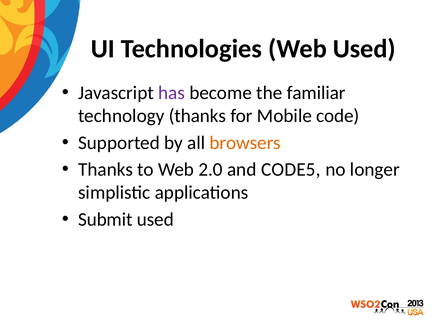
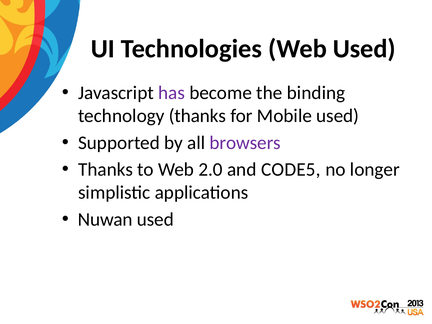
familiar: familiar -> binding
Mobile code: code -> used
browsers colour: orange -> purple
Submit: Submit -> Nuwan
